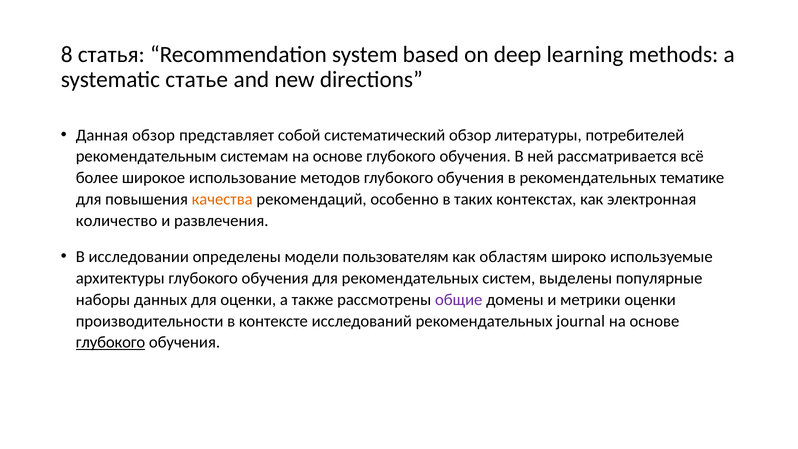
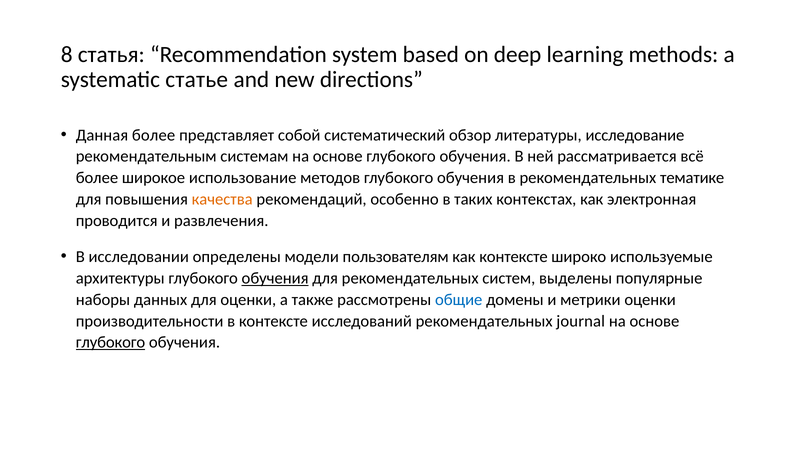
Данная обзор: обзор -> более
потребителей: потребителей -> исследование
количество: количество -> проводится
как областям: областям -> контексте
обучения at (275, 278) underline: none -> present
общие colour: purple -> blue
